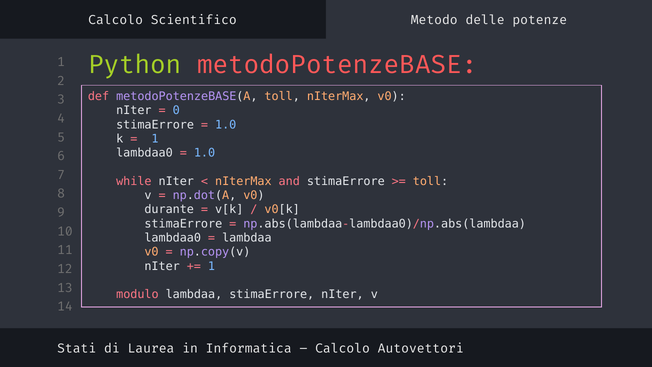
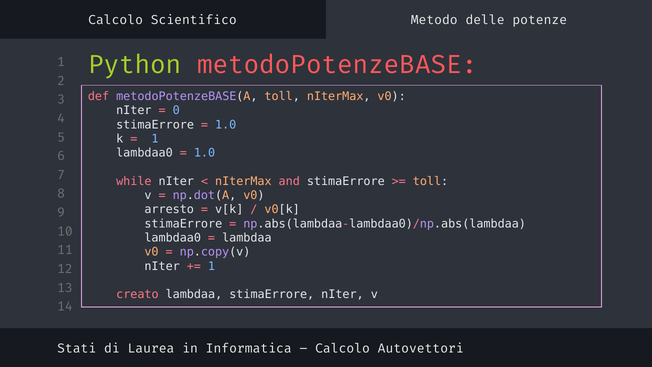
durante: durante -> arresto
modulo: modulo -> creato
